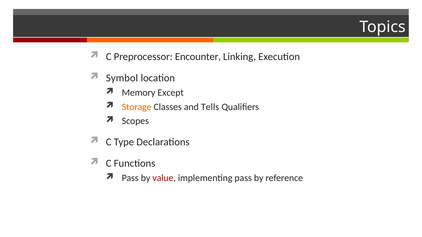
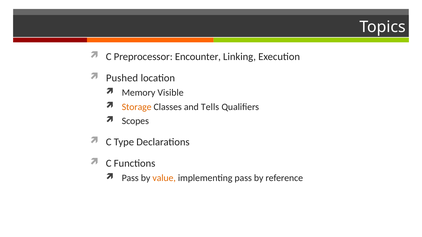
Symbol: Symbol -> Pushed
Except: Except -> Visible
value colour: red -> orange
